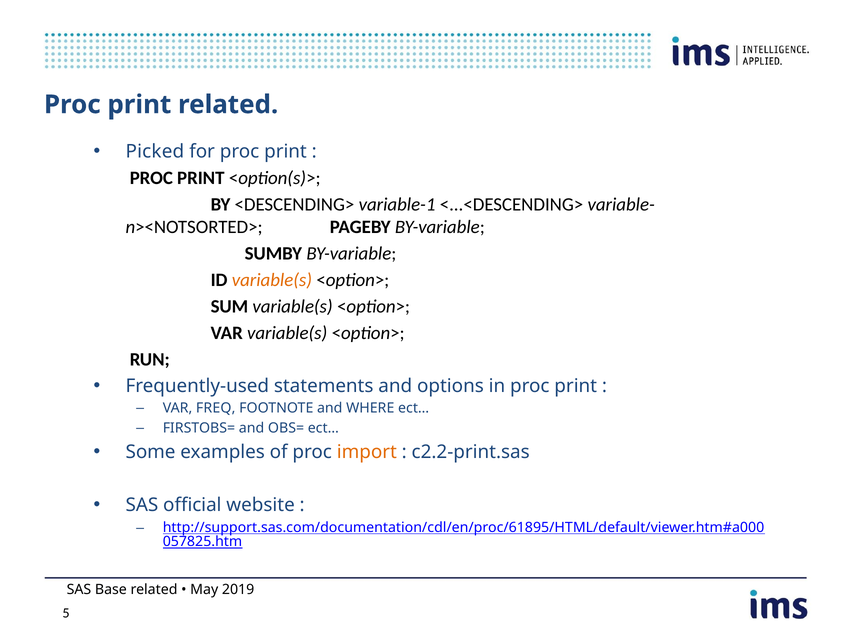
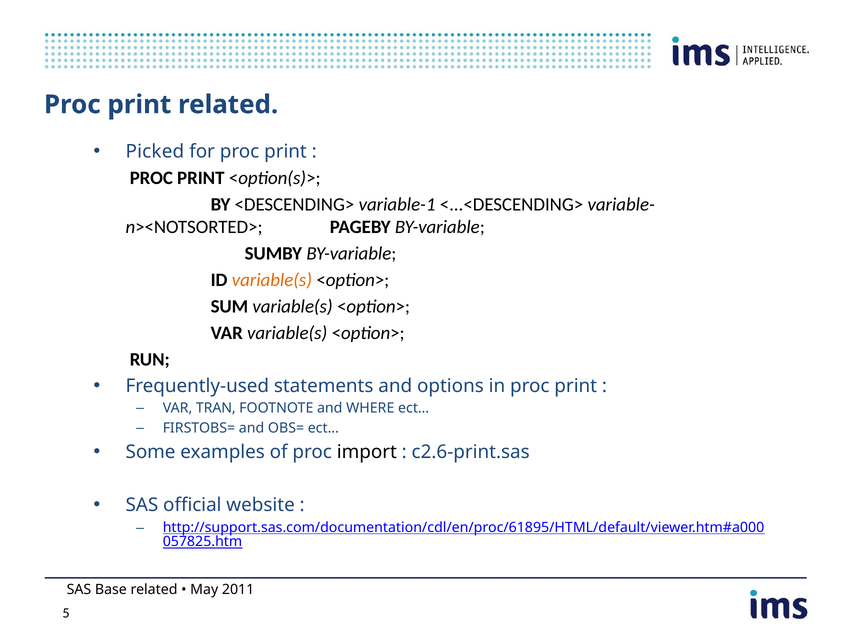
FREQ: FREQ -> TRAN
import colour: orange -> black
c2.2-print.sas: c2.2-print.sas -> c2.6-print.sas
2019: 2019 -> 2011
